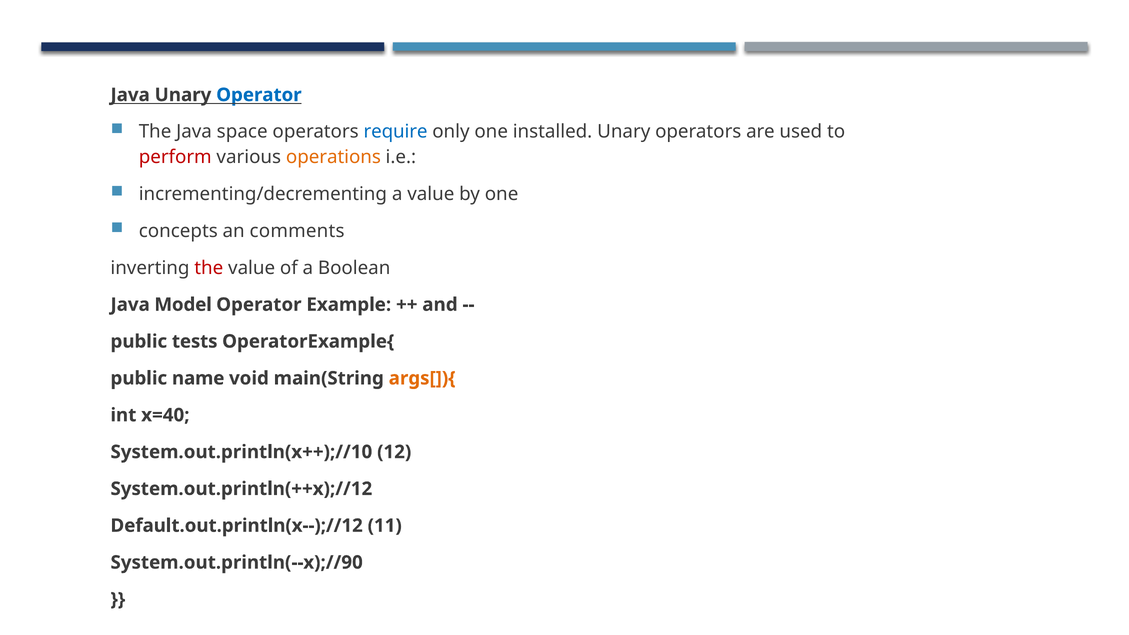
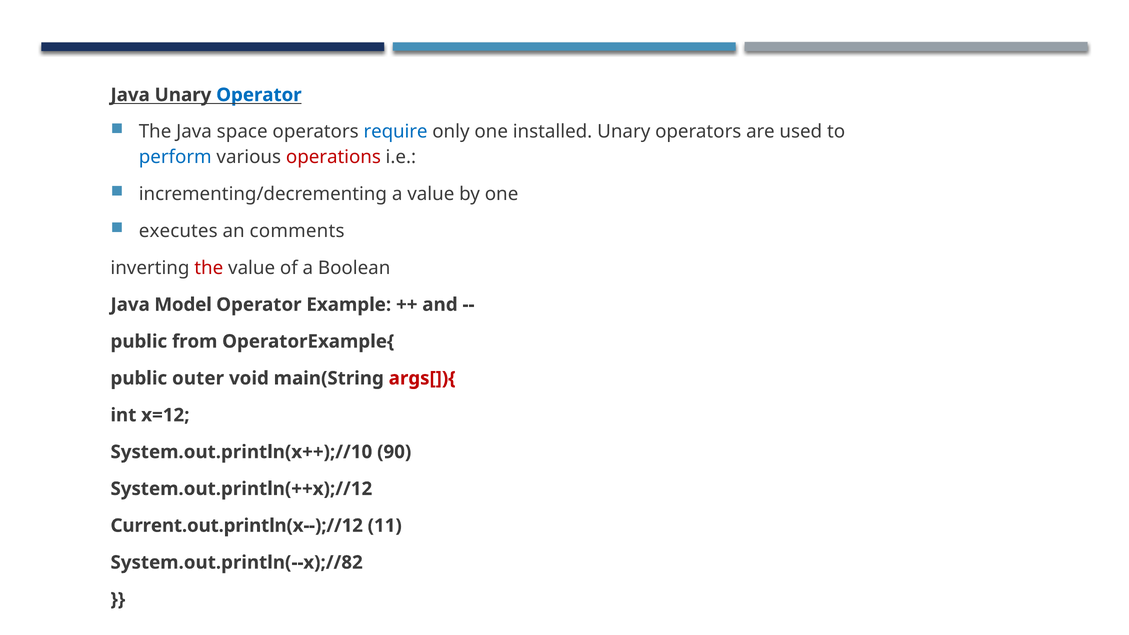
perform colour: red -> blue
operations colour: orange -> red
concepts: concepts -> executes
tests: tests -> from
name: name -> outer
args[]){ colour: orange -> red
x=40: x=40 -> x=12
12: 12 -> 90
Default.out.println(x--);//12: Default.out.println(x--);//12 -> Current.out.println(x--);//12
System.out.println(--x);//90: System.out.println(--x);//90 -> System.out.println(--x);//82
